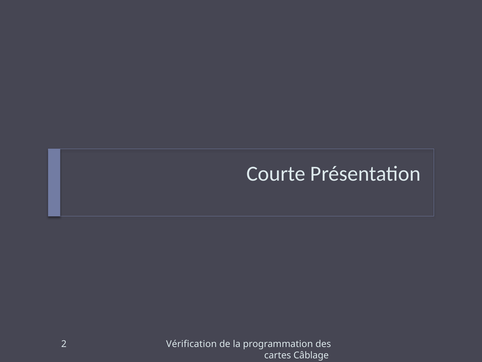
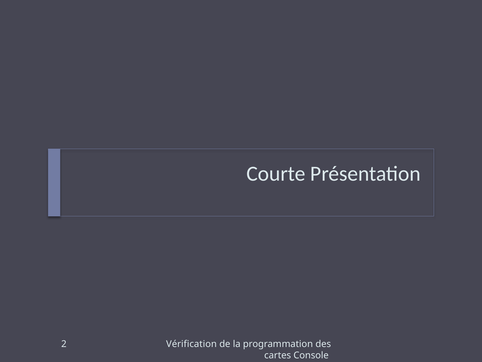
Câblage: Câblage -> Console
